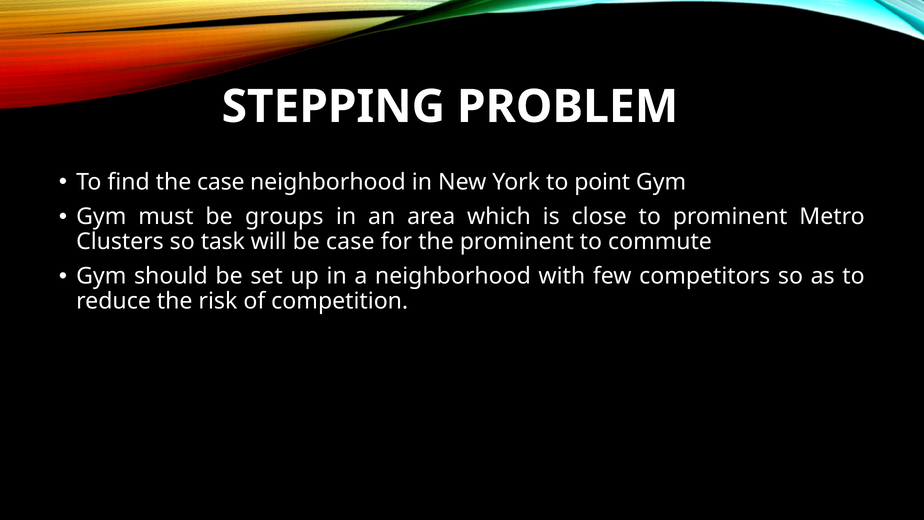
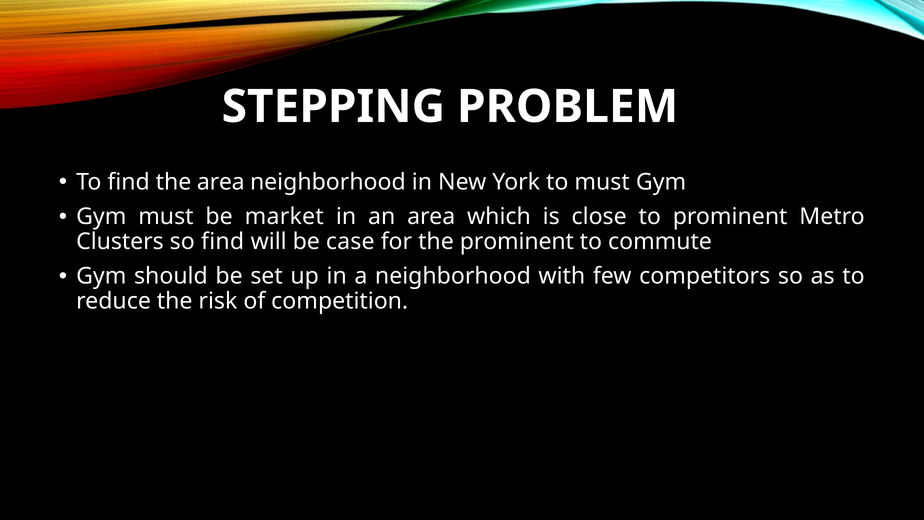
the case: case -> area
to point: point -> must
groups: groups -> market
so task: task -> find
